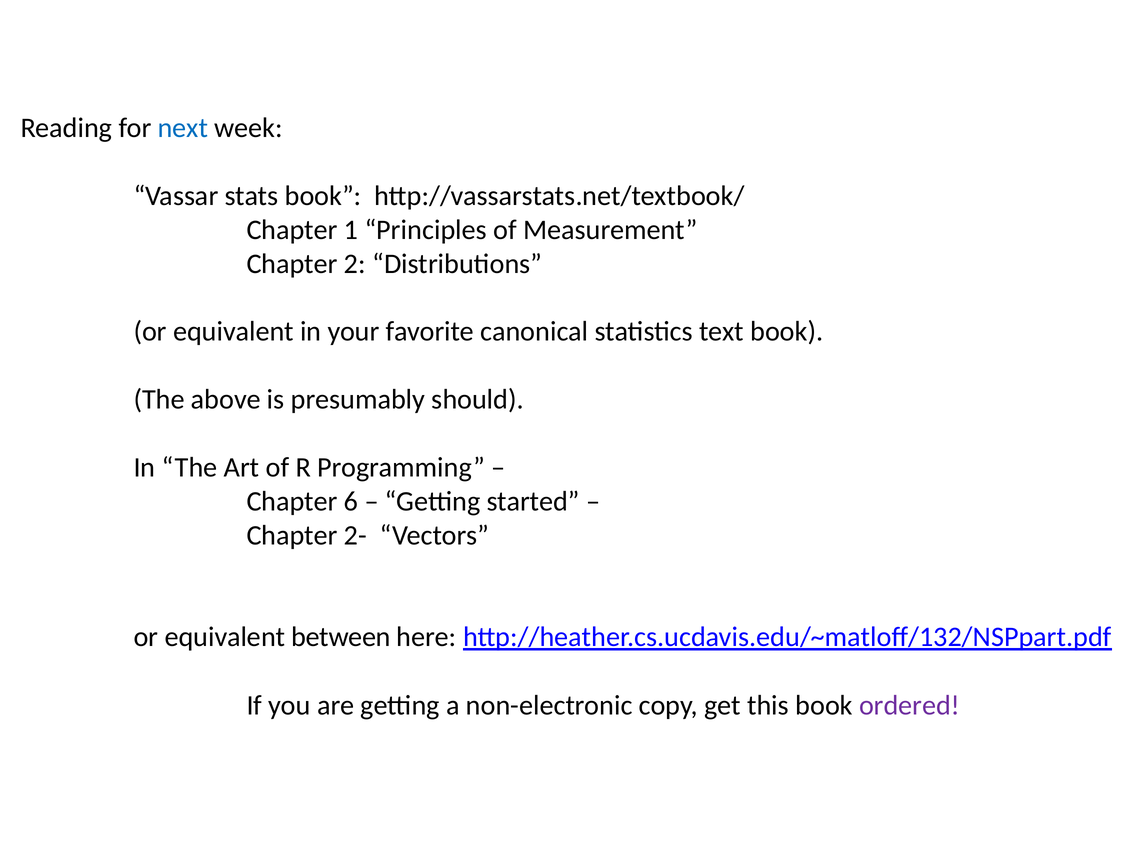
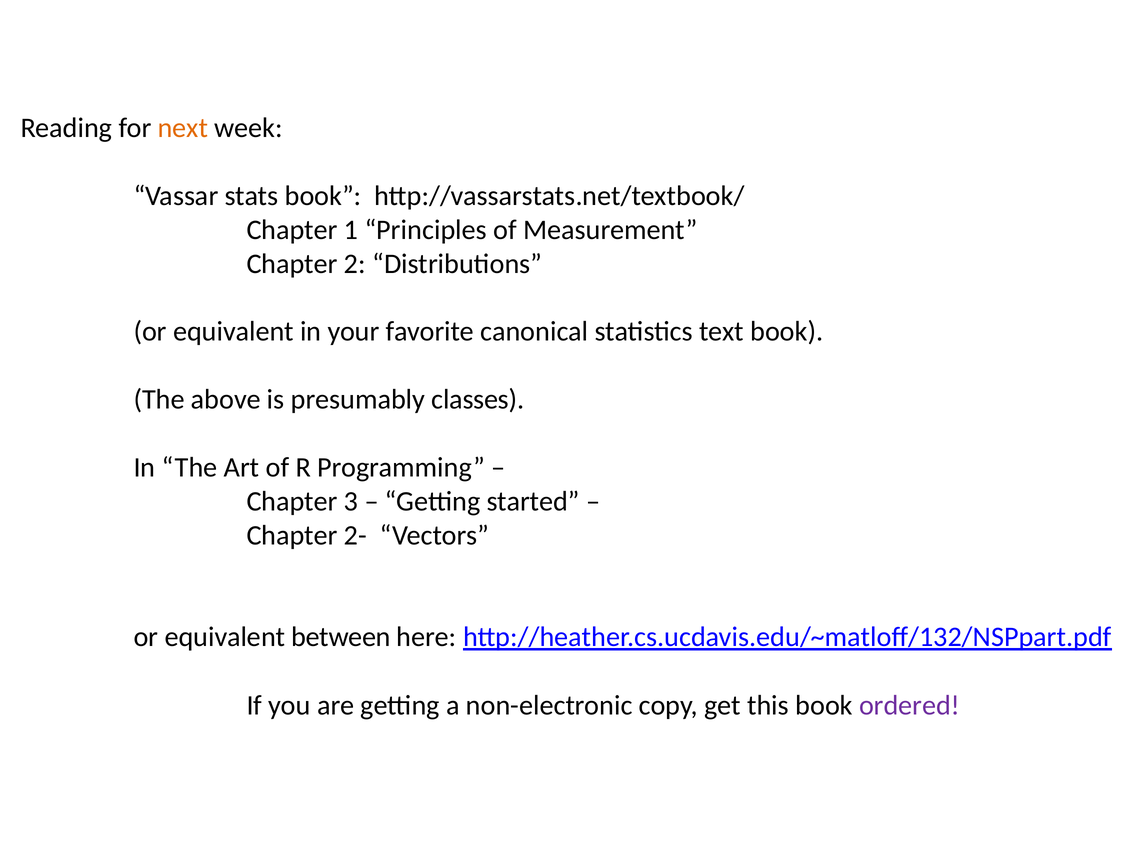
next colour: blue -> orange
should: should -> classes
6: 6 -> 3
